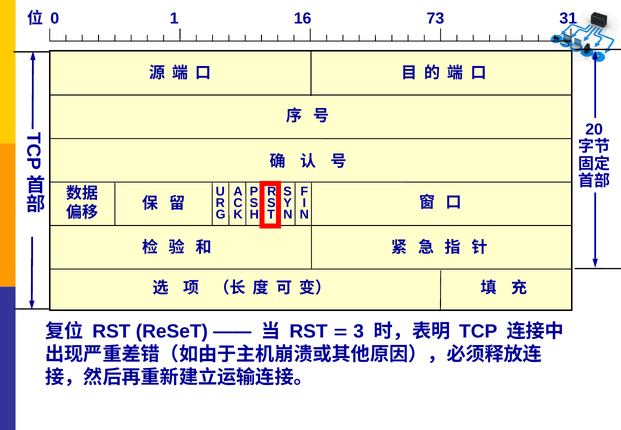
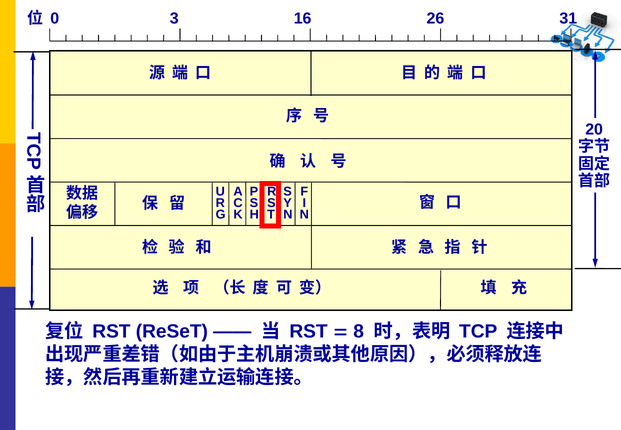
1: 1 -> 3
73: 73 -> 26
3: 3 -> 8
